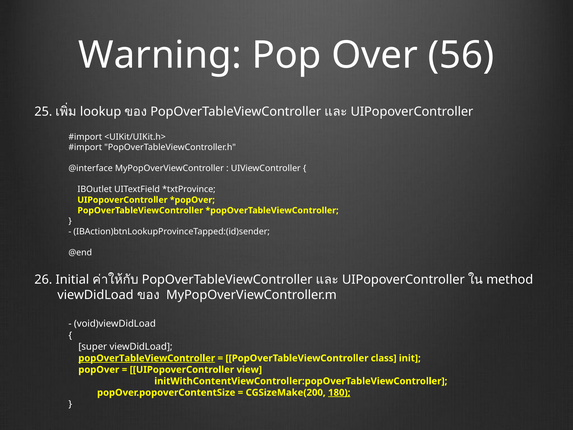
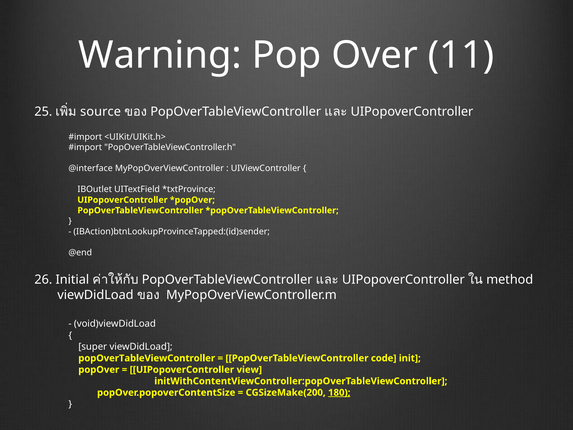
56: 56 -> 11
lookup: lookup -> source
popOverTableViewController at (147, 358) underline: present -> none
class: class -> code
